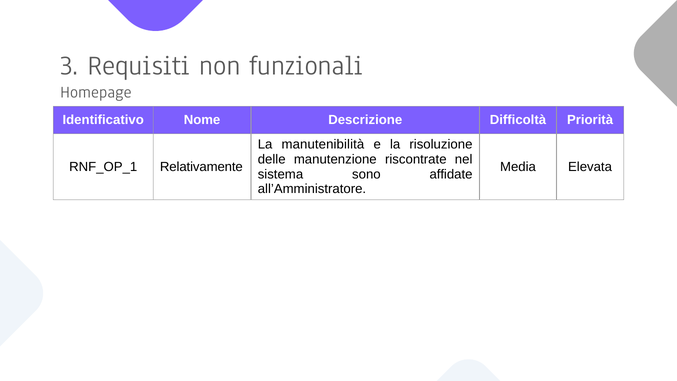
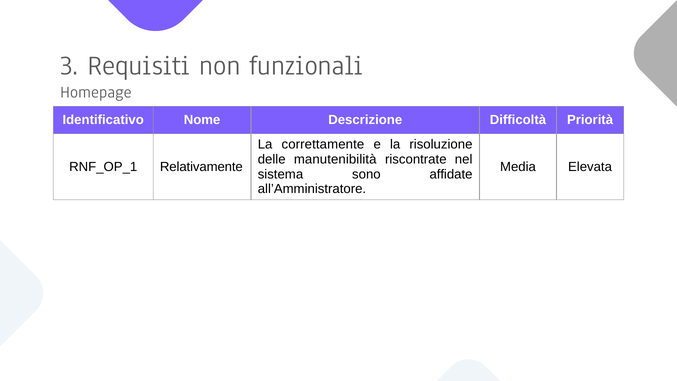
manutenibilità: manutenibilità -> correttamente
manutenzione: manutenzione -> manutenibilità
